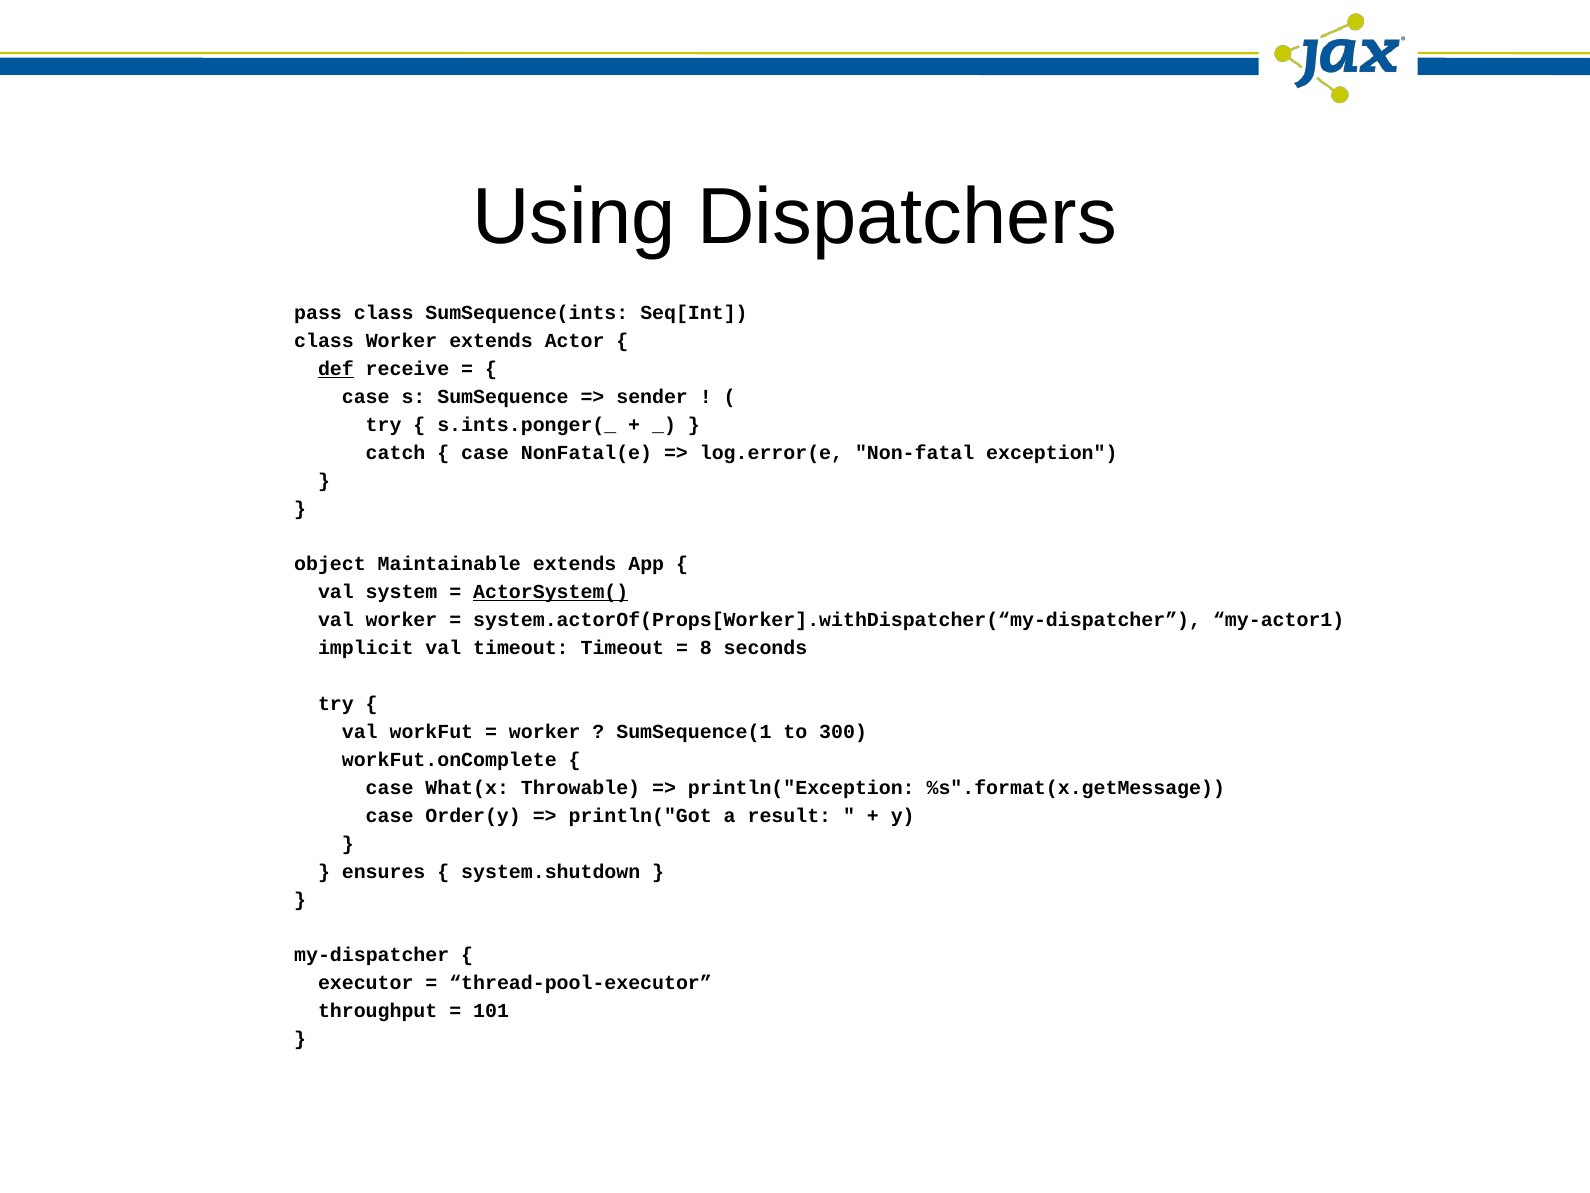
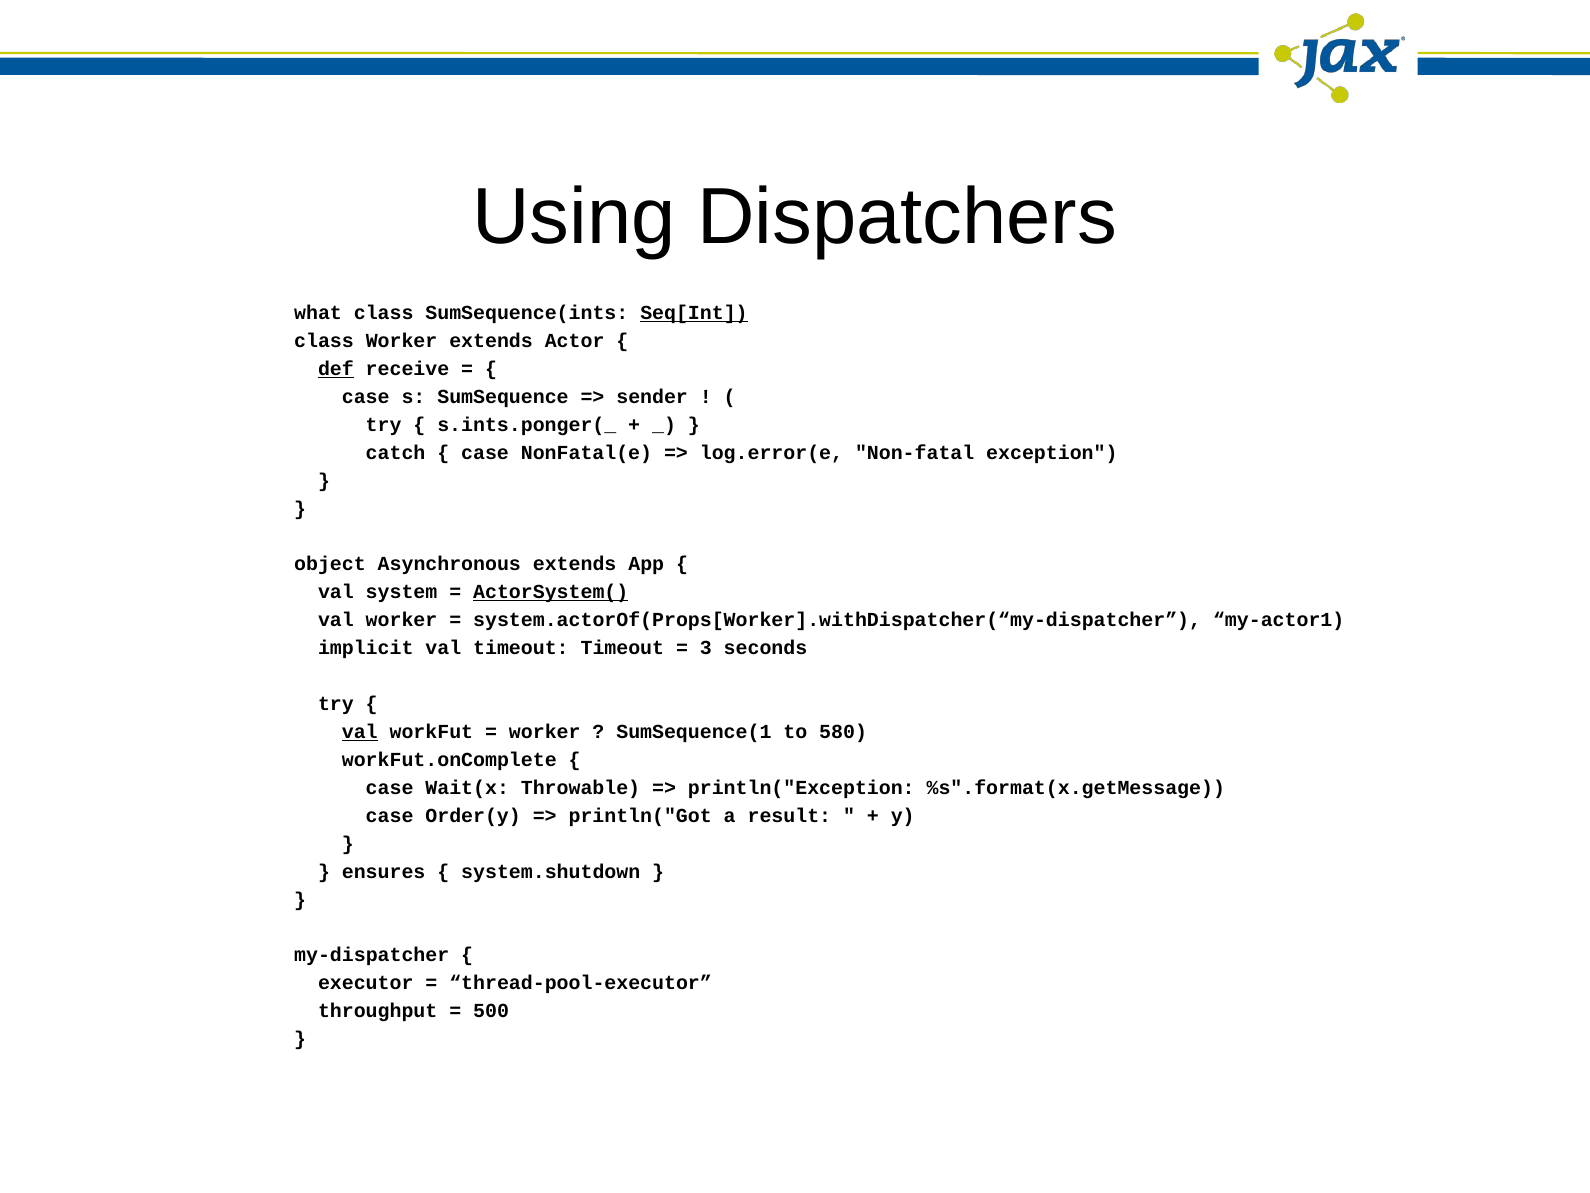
pass: pass -> what
Seq[Int underline: none -> present
Maintainable: Maintainable -> Asynchronous
8: 8 -> 3
val at (360, 732) underline: none -> present
300: 300 -> 580
What(x: What(x -> Wait(x
101: 101 -> 500
